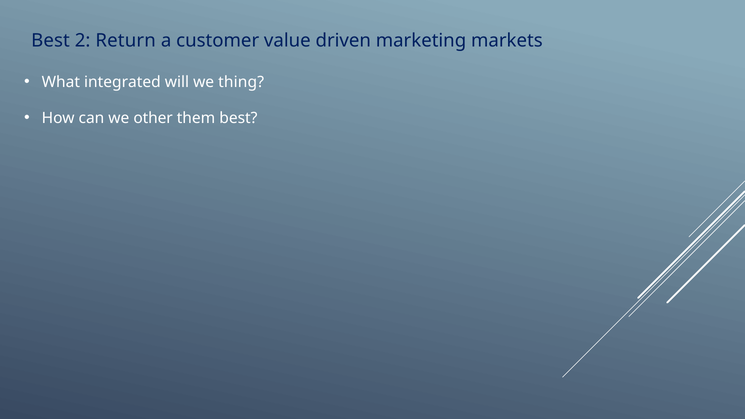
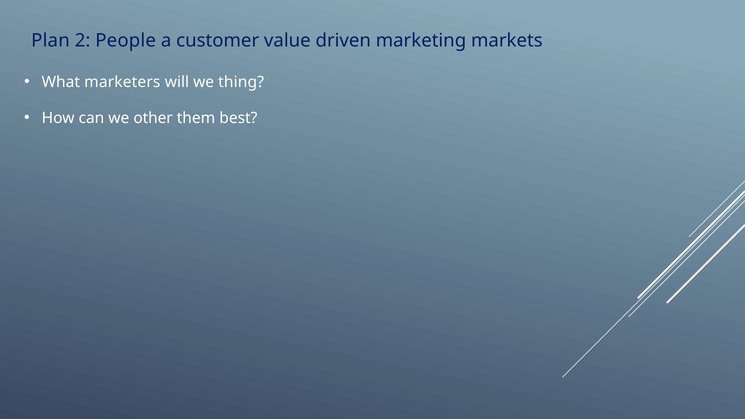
Best at (50, 41): Best -> Plan
Return: Return -> People
integrated: integrated -> marketers
